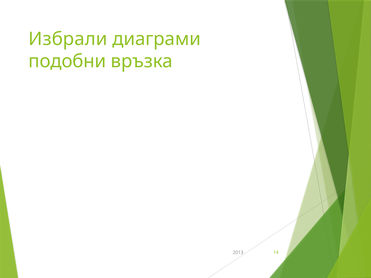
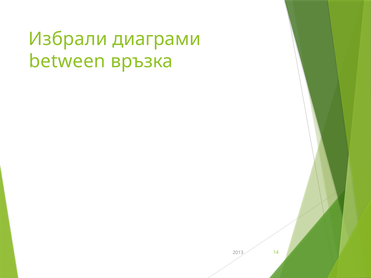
подобни: подобни -> between
